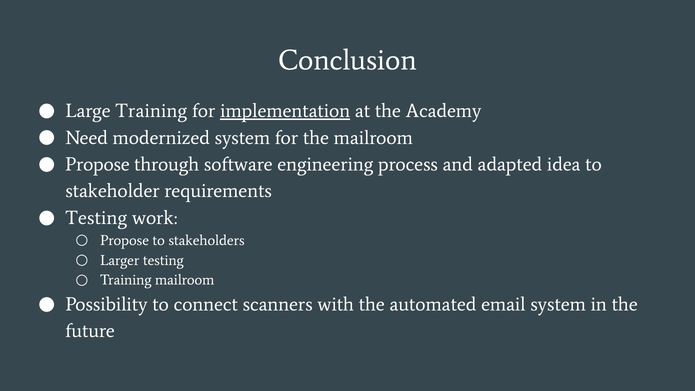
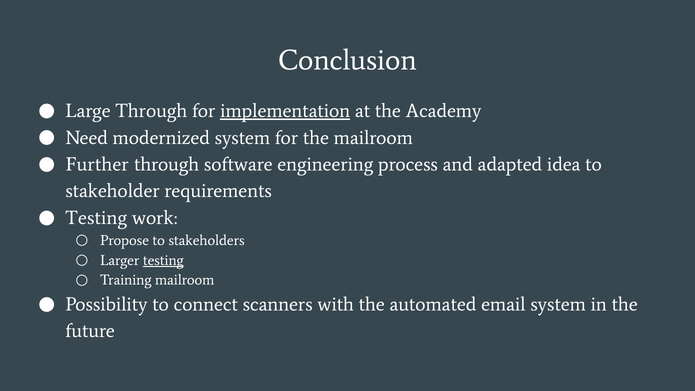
Large Training: Training -> Through
Propose at (97, 164): Propose -> Further
testing at (163, 260) underline: none -> present
